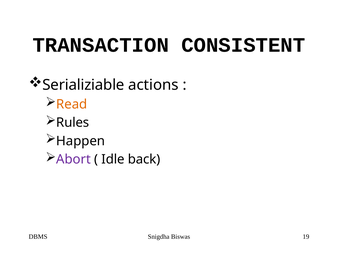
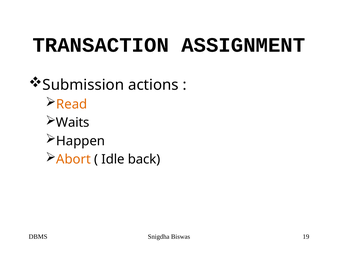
CONSISTENT: CONSISTENT -> ASSIGNMENT
Serializiable: Serializiable -> Submission
Rules: Rules -> Waits
Abort colour: purple -> orange
